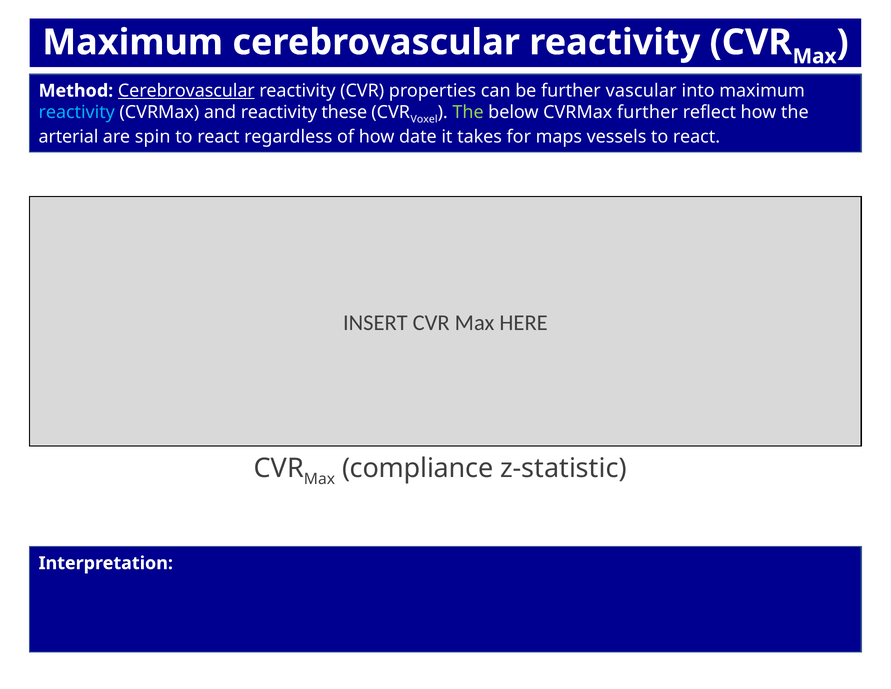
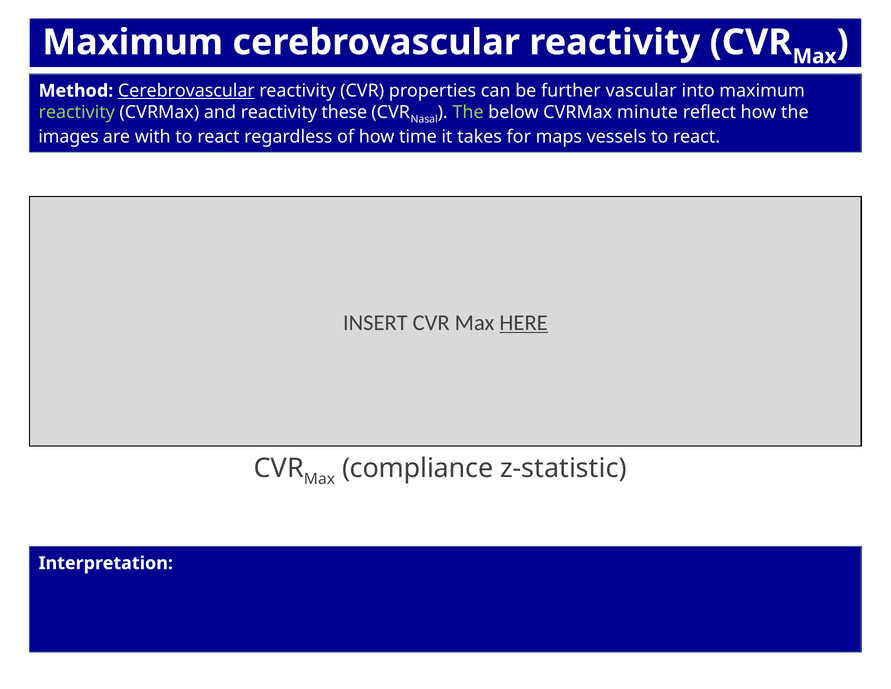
reactivity at (77, 112) colour: light blue -> light green
Voxel: Voxel -> Nasal
CVRMax further: further -> minute
arterial: arterial -> images
spin: spin -> with
date: date -> time
HERE underline: none -> present
